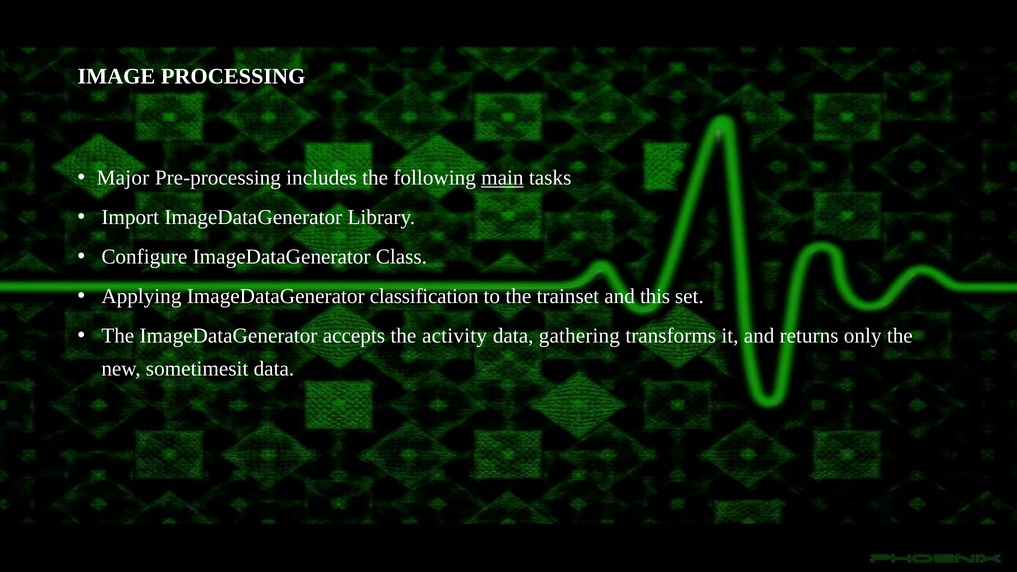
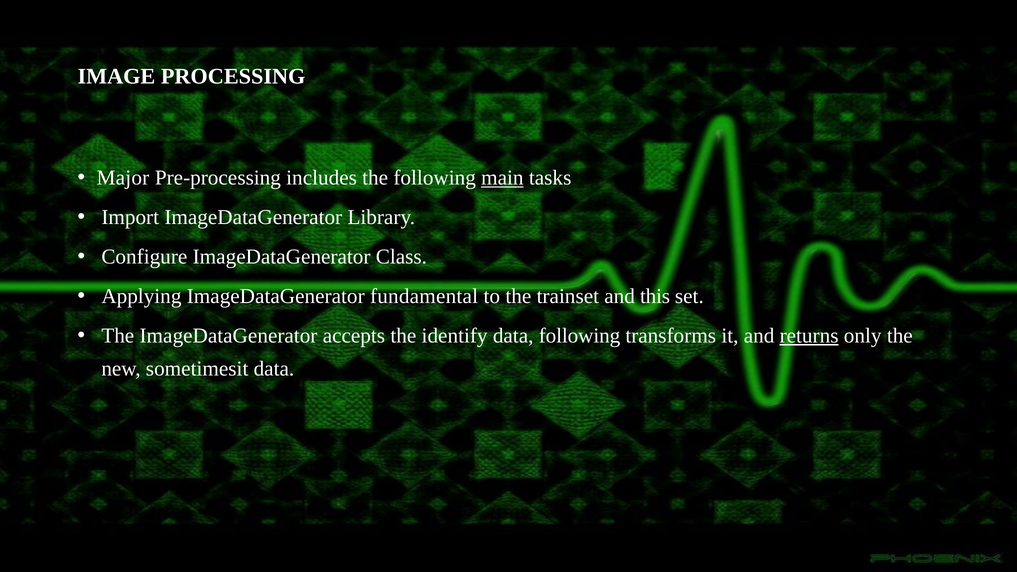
classification: classification -> fundamental
activity: activity -> identify
data gathering: gathering -> following
returns underline: none -> present
